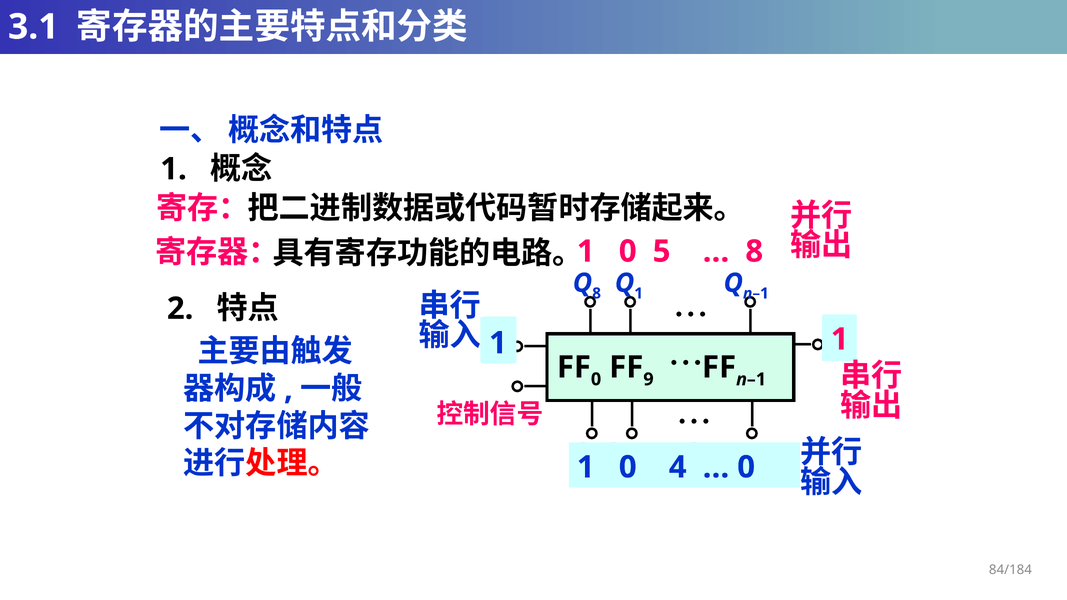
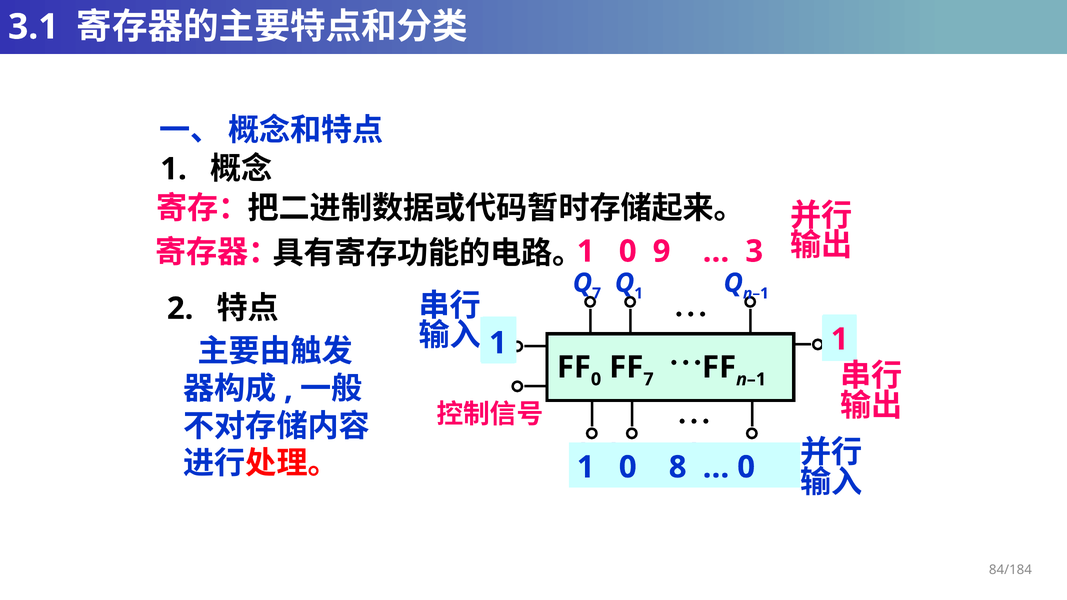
5: 5 -> 9
8 at (754, 251): 8 -> 3
8 at (597, 293): 8 -> 7
9 at (648, 379): 9 -> 7
4: 4 -> 8
